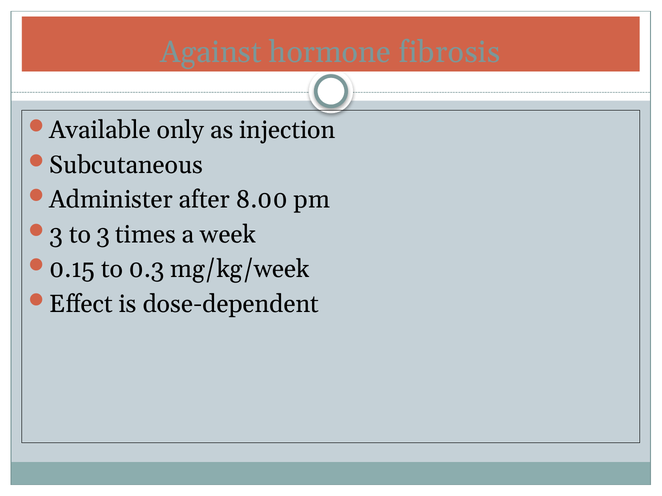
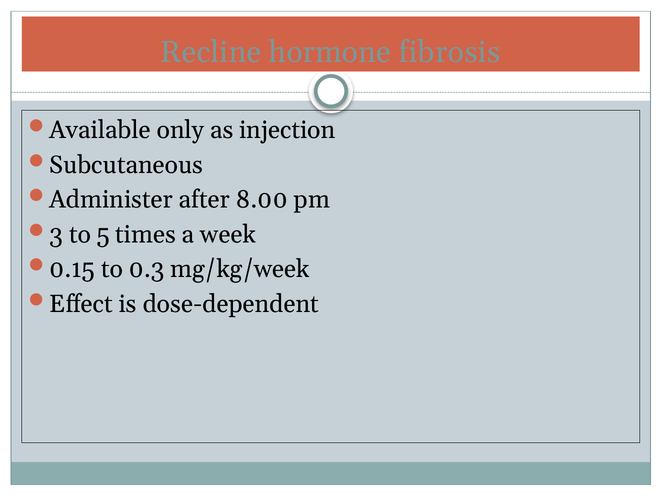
Against: Against -> Recline
to 3: 3 -> 5
